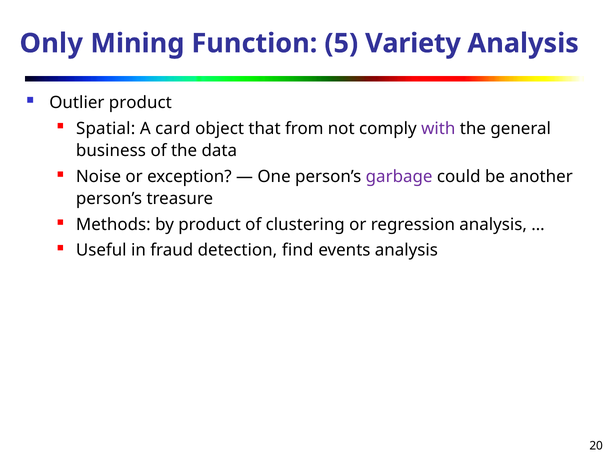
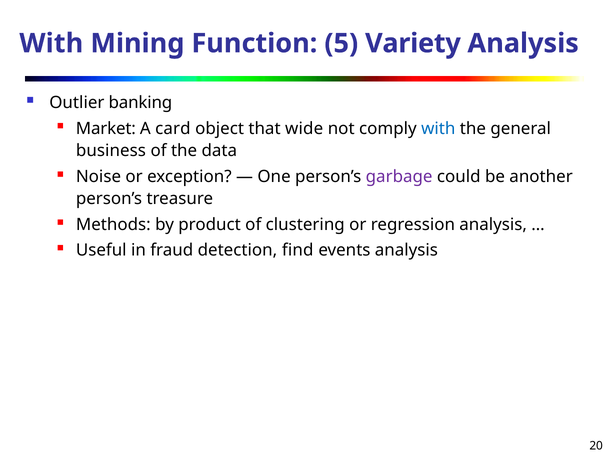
Only at (51, 43): Only -> With
Outlier product: product -> banking
Spatial: Spatial -> Market
from: from -> wide
with at (438, 128) colour: purple -> blue
